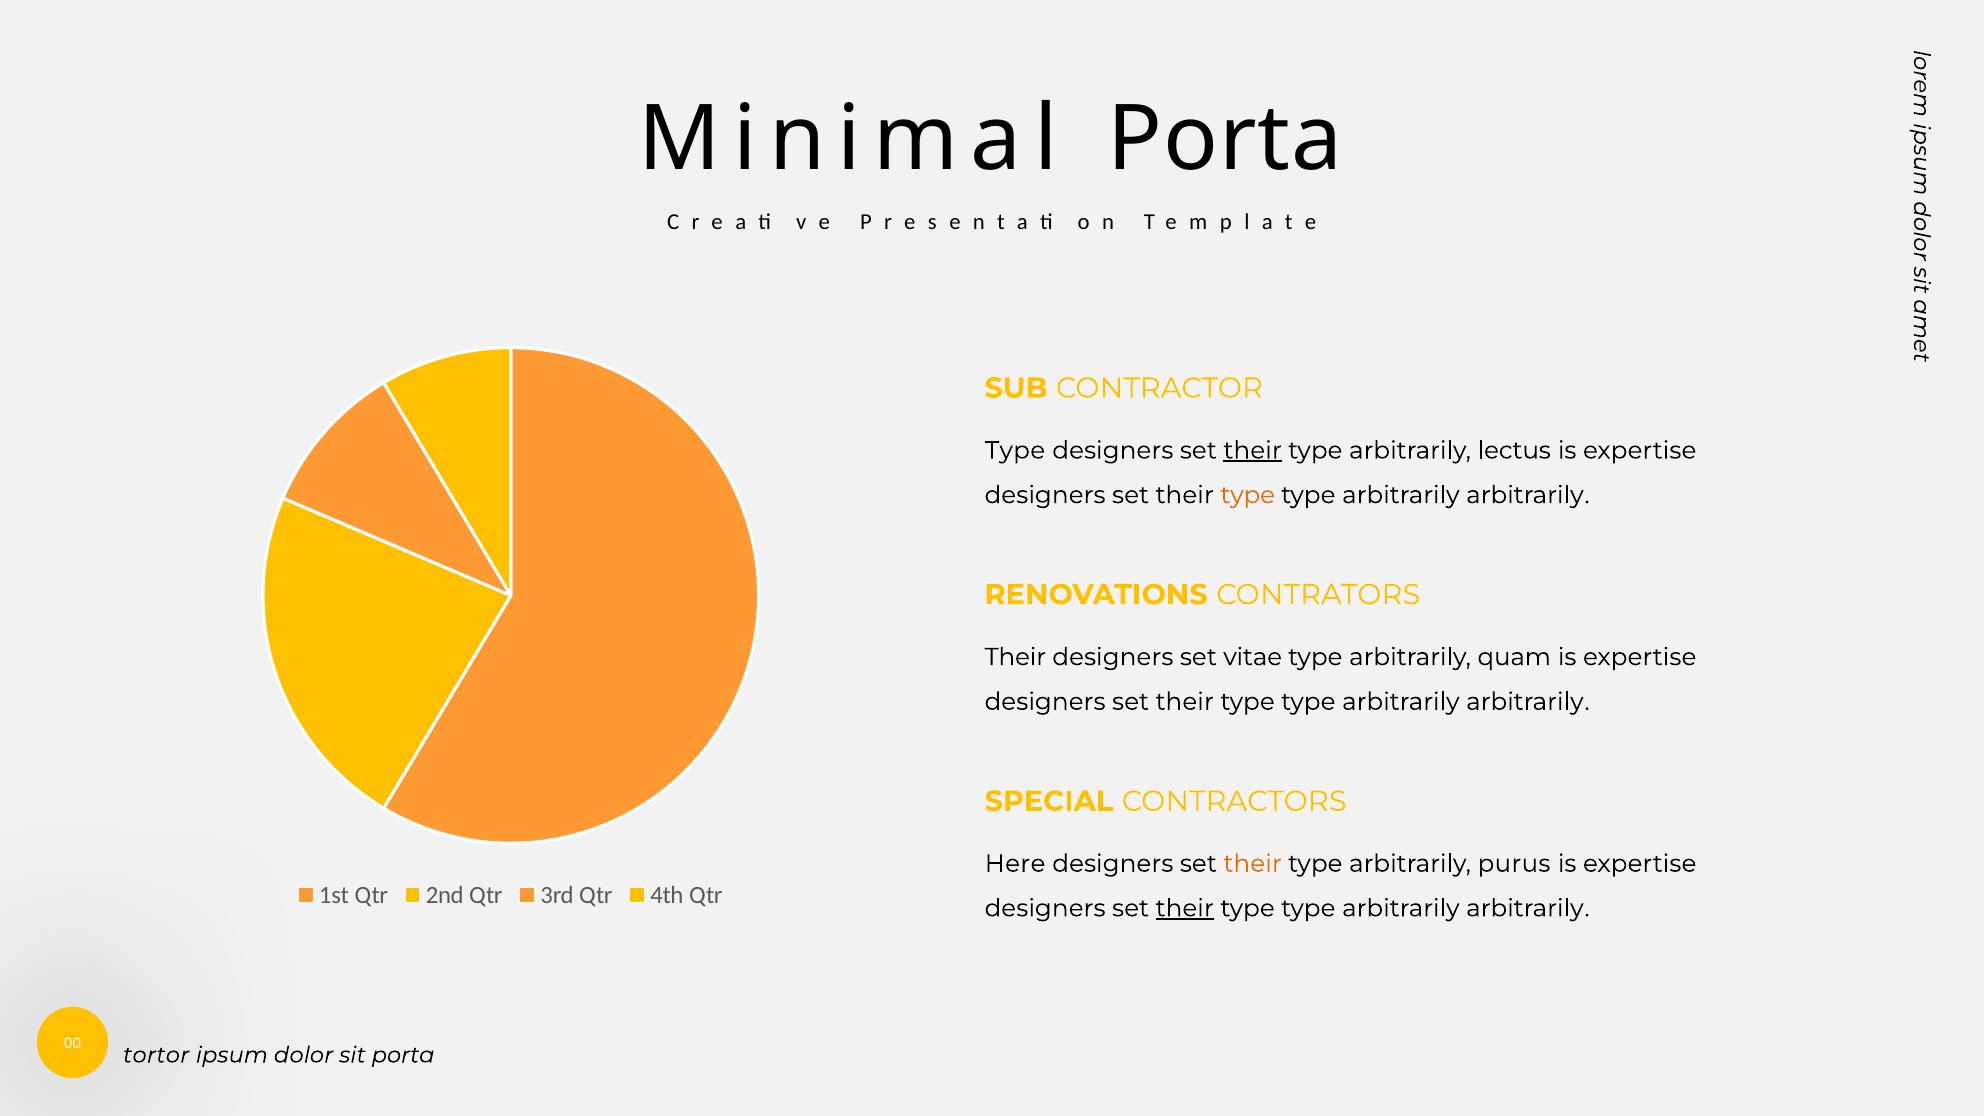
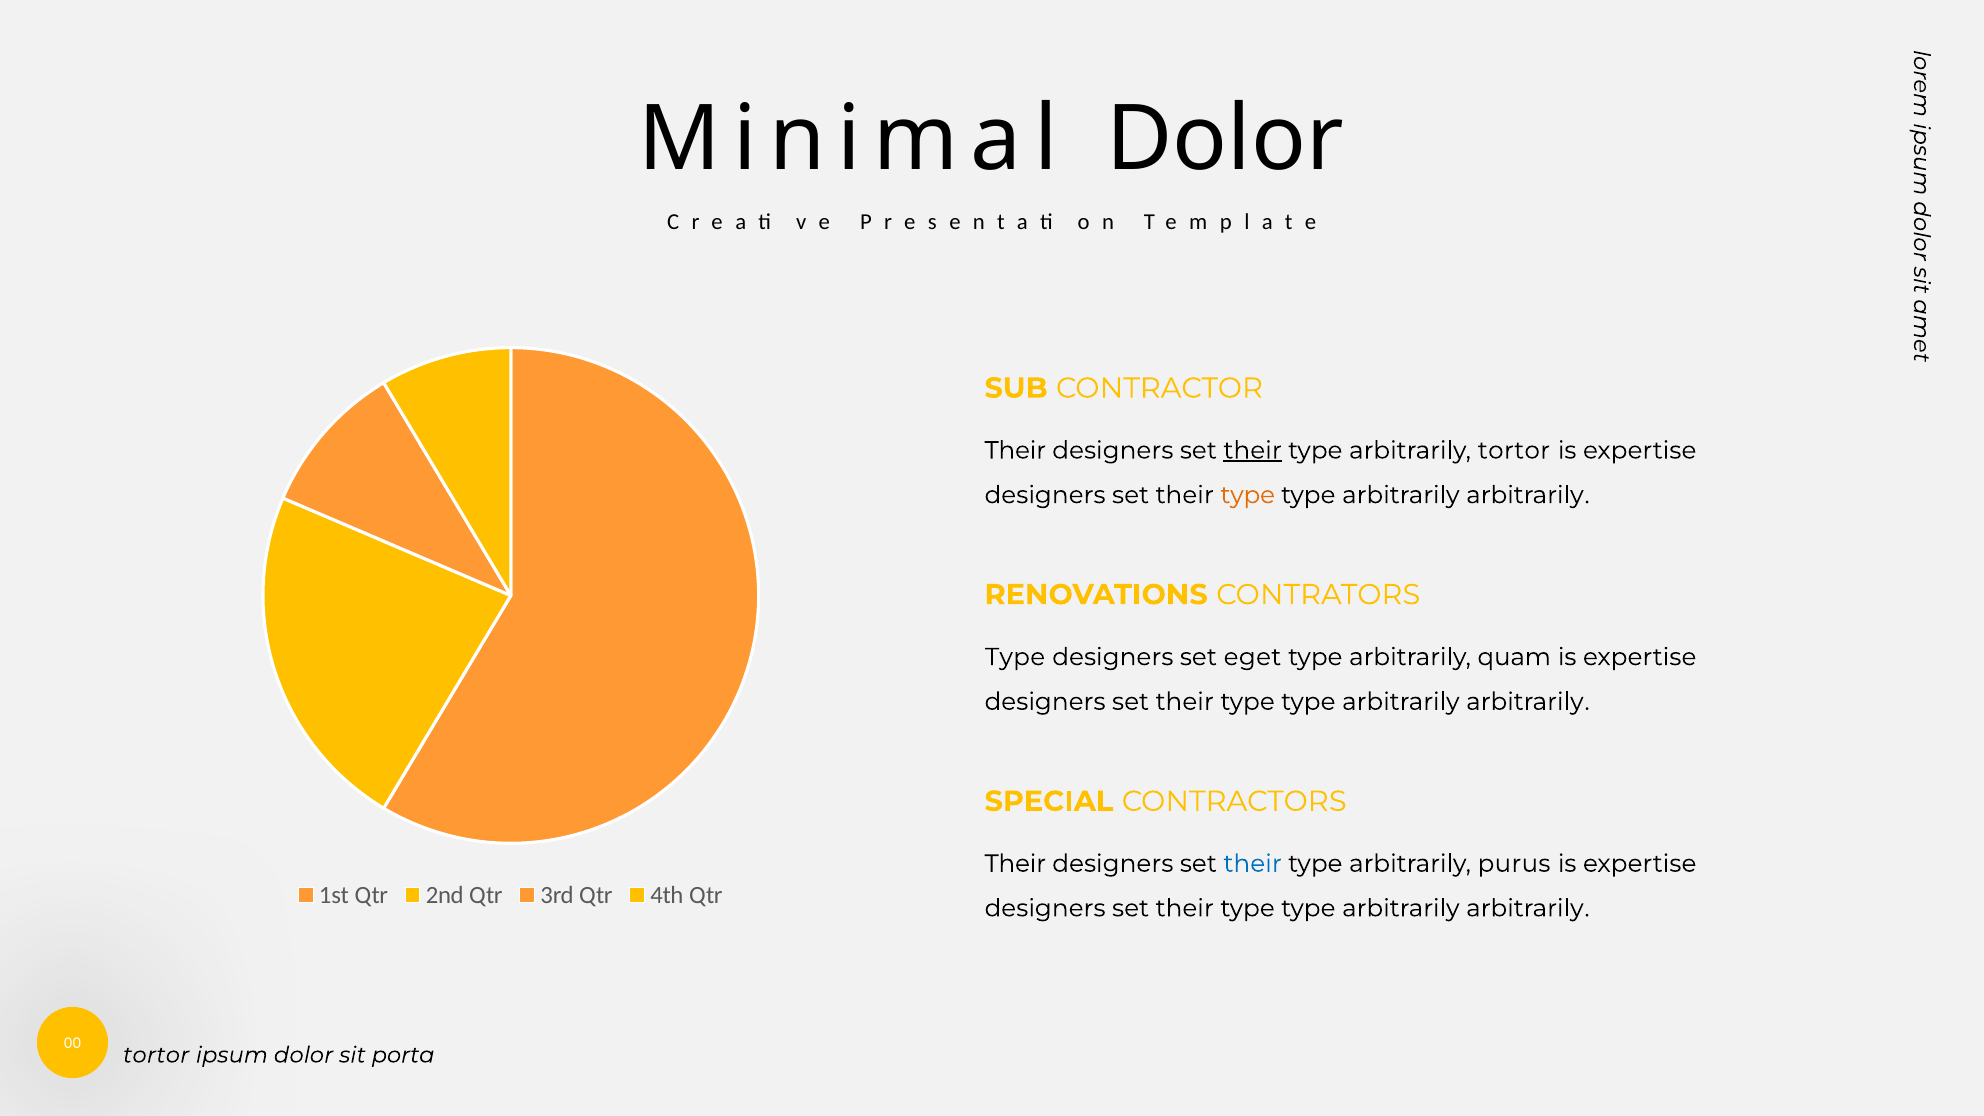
Minimal Porta: Porta -> Dolor
Type at (1015, 450): Type -> Their
arbitrarily lectus: lectus -> tortor
Their at (1015, 657): Their -> Type
vitae: vitae -> eget
Here at (1015, 864): Here -> Their
their at (1253, 864) colour: orange -> blue
their at (1185, 908) underline: present -> none
